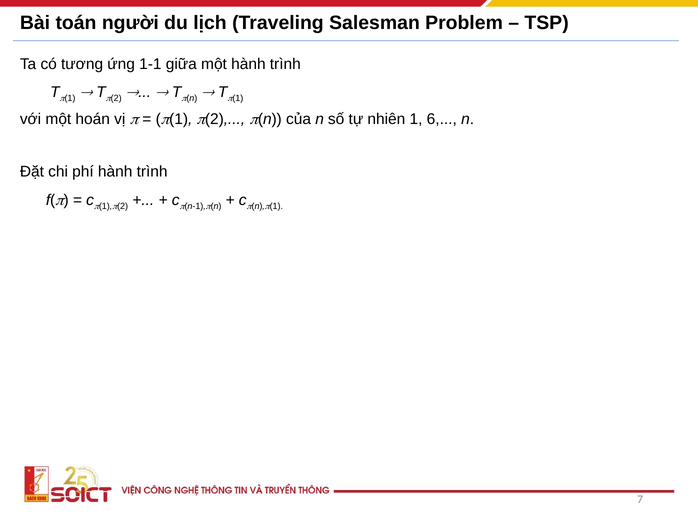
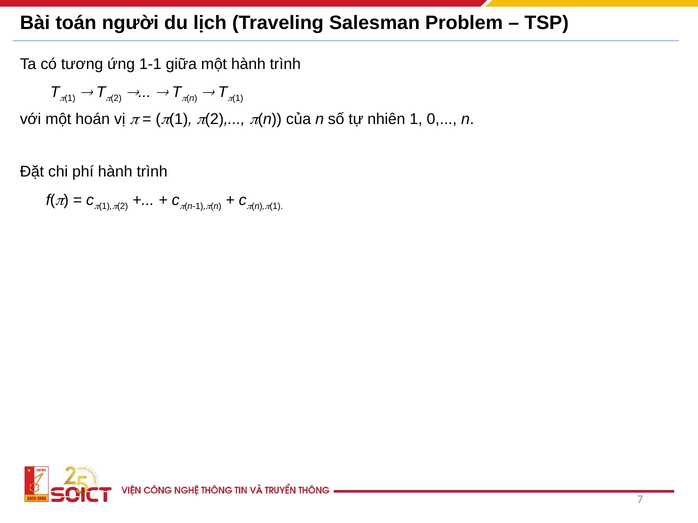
6: 6 -> 0
